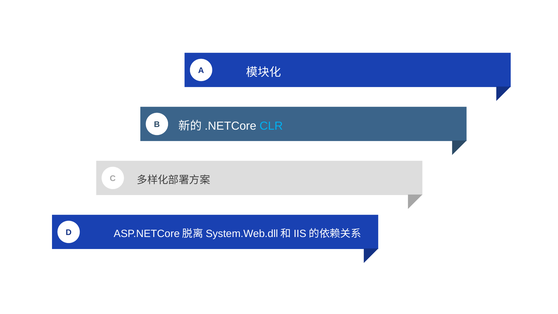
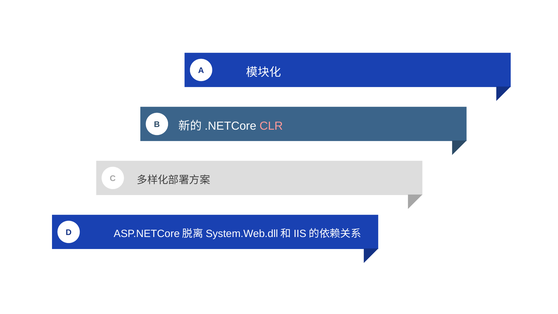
CLR colour: light blue -> pink
